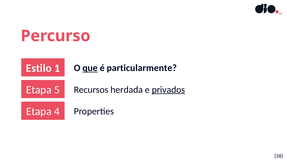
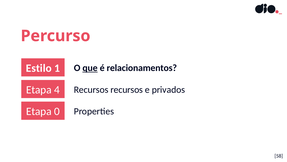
particularmente: particularmente -> relacionamentos
5: 5 -> 4
Recursos herdada: herdada -> recursos
privados underline: present -> none
4: 4 -> 0
